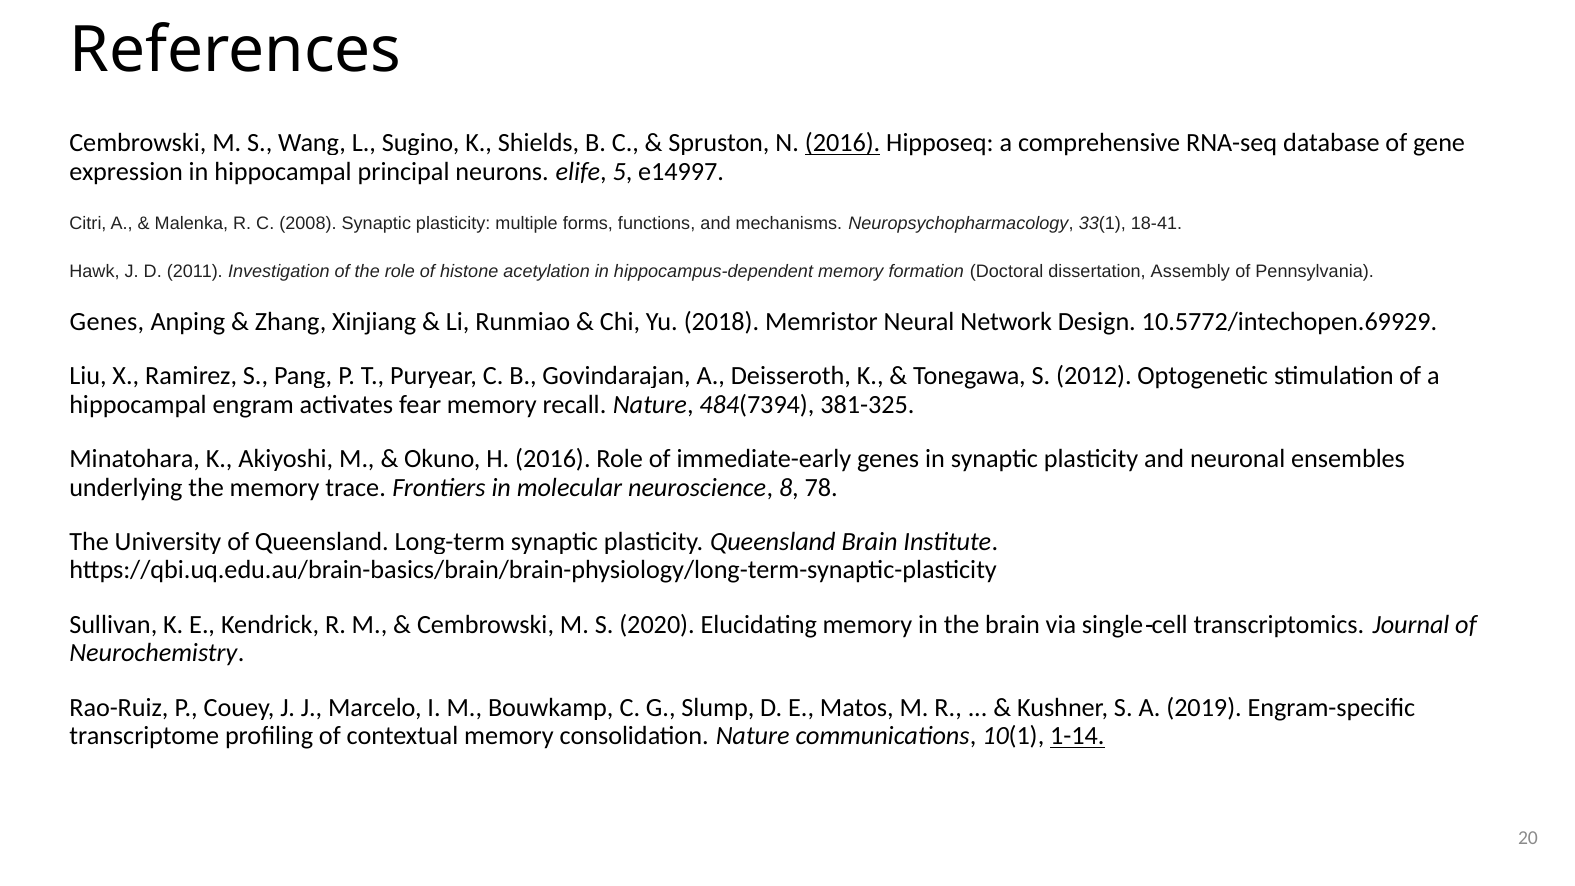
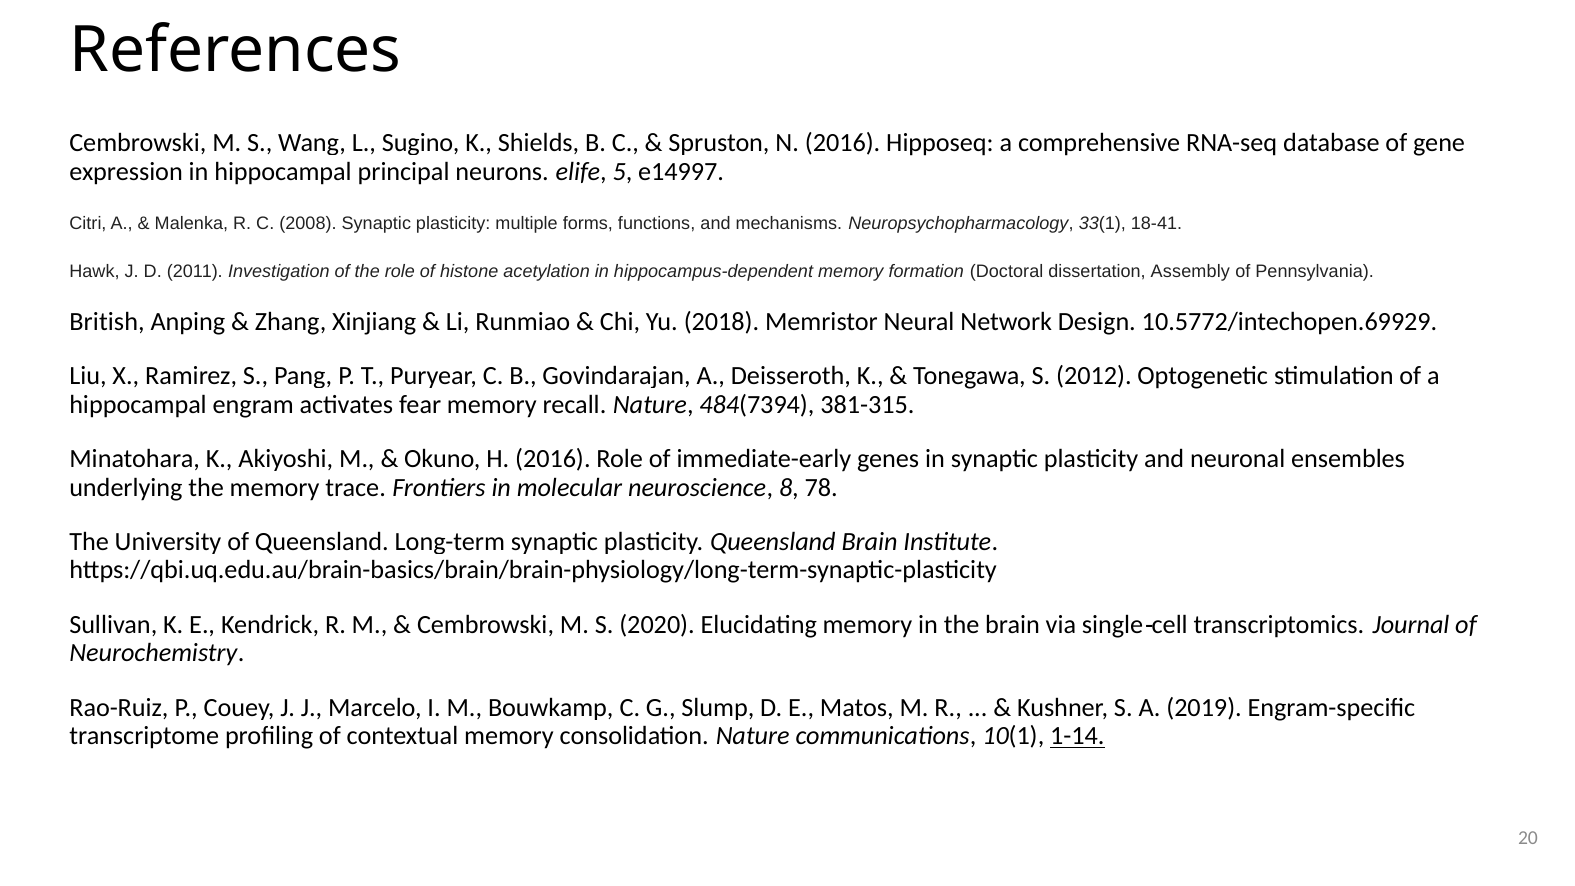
2016 at (843, 143) underline: present -> none
Genes at (107, 322): Genes -> British
381-325: 381-325 -> 381-315
